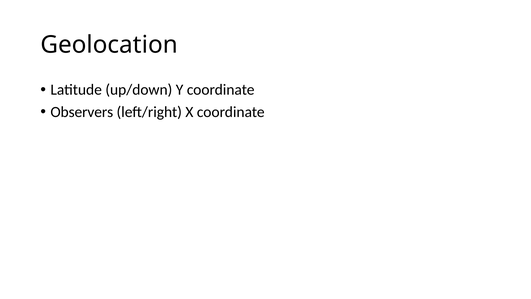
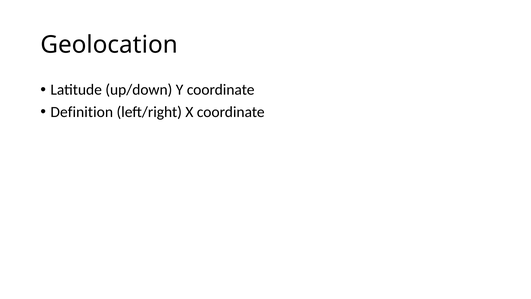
Observers: Observers -> Definition
